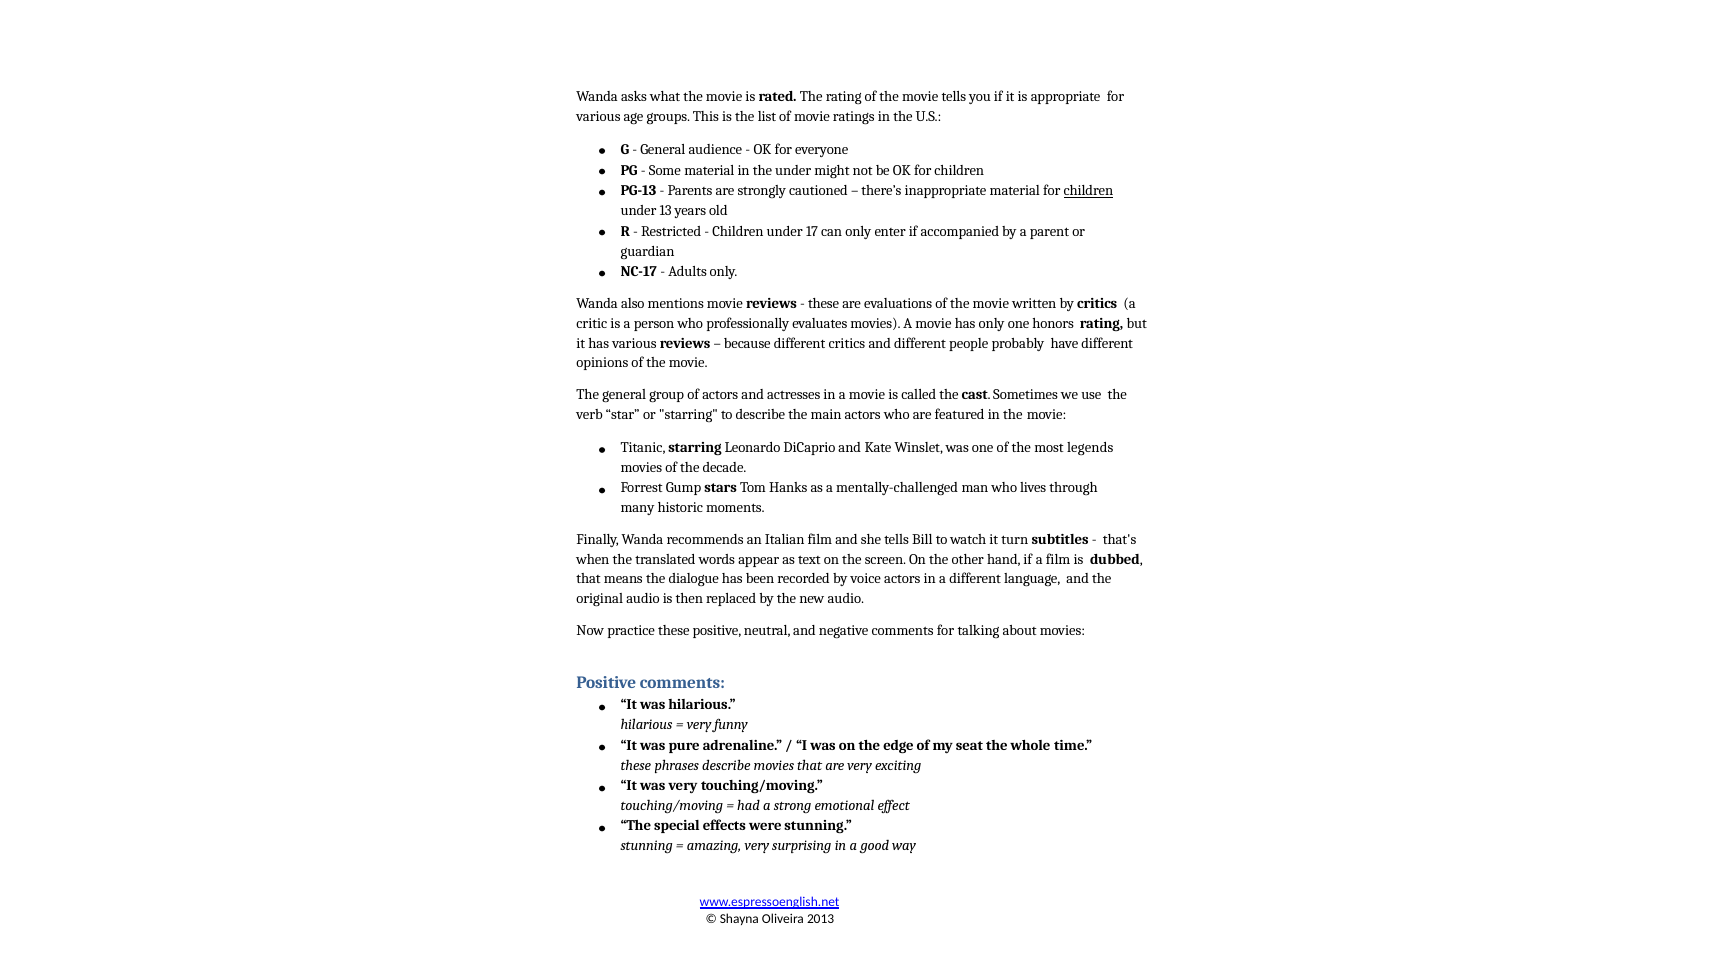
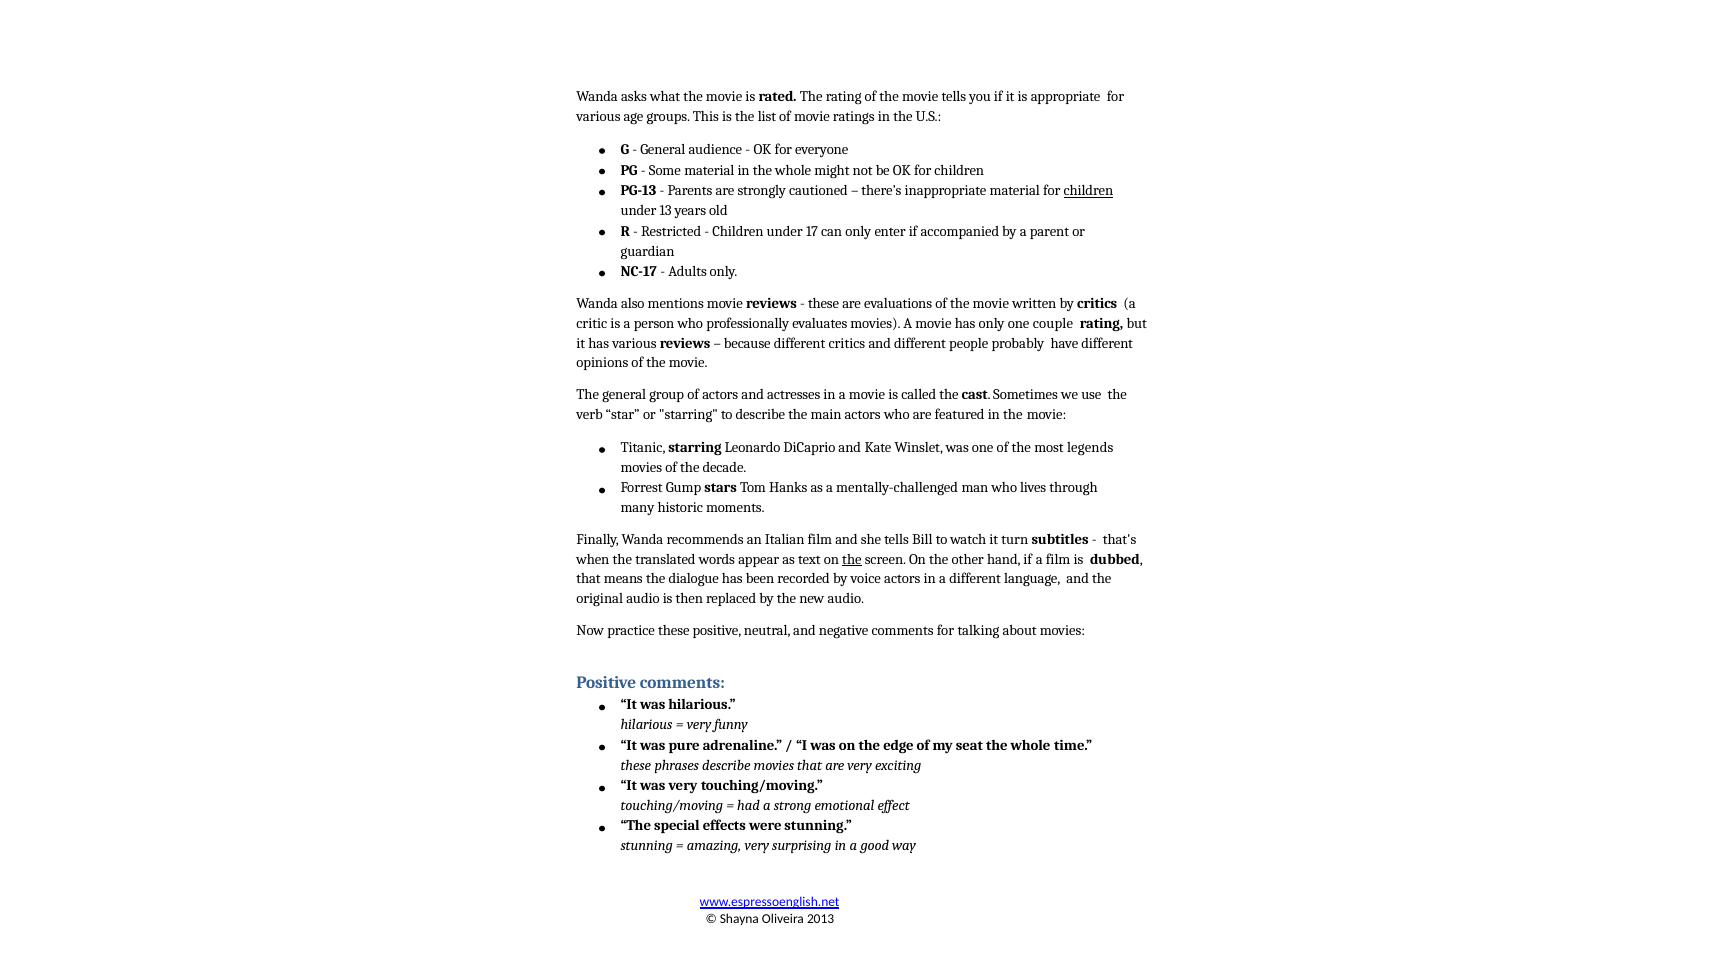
in the under: under -> whole
honors: honors -> couple
the at (852, 559) underline: none -> present
